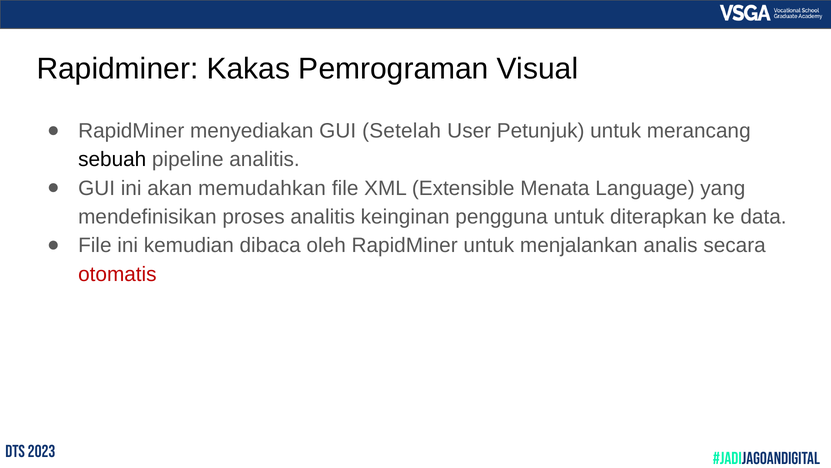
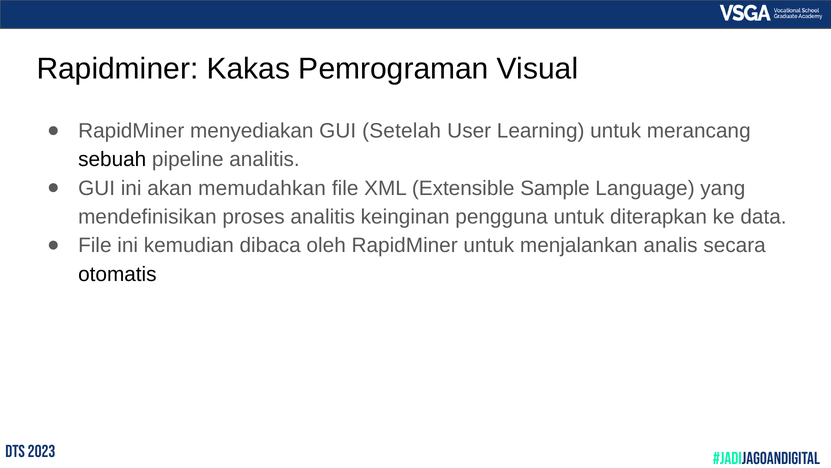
Petunjuk: Petunjuk -> Learning
Menata: Menata -> Sample
otomatis colour: red -> black
